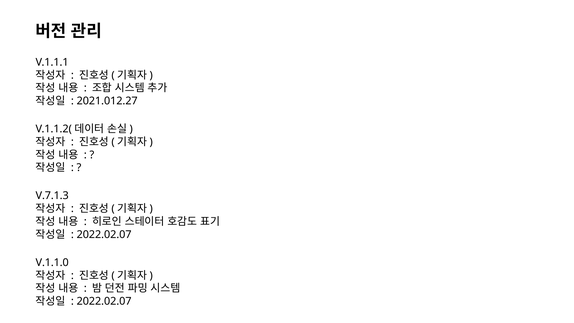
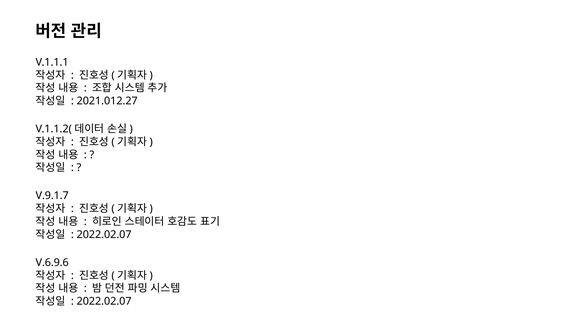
V.7.1.3: V.7.1.3 -> V.9.1.7
V.1.1.0: V.1.1.0 -> V.6.9.6
